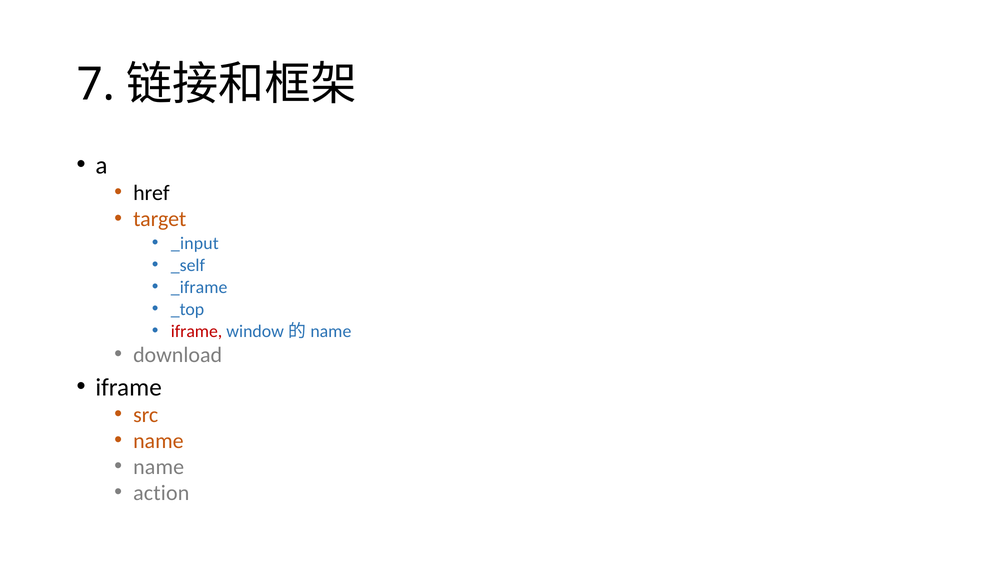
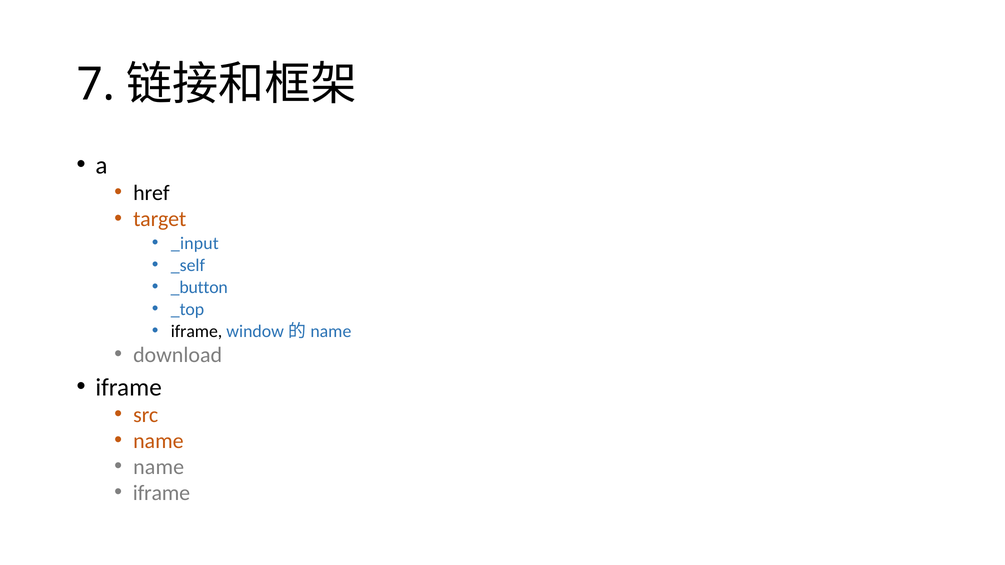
_iframe: _iframe -> _button
iframe at (197, 331) colour: red -> black
action at (161, 493): action -> iframe
